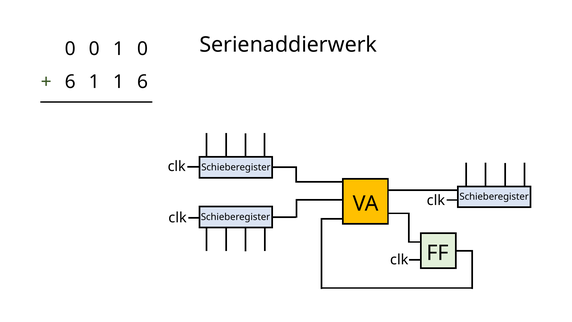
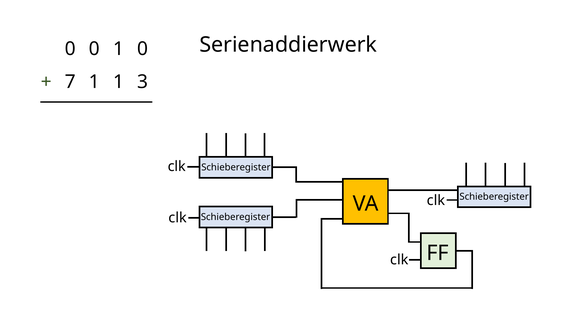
6 at (70, 82): 6 -> 7
1 6: 6 -> 3
